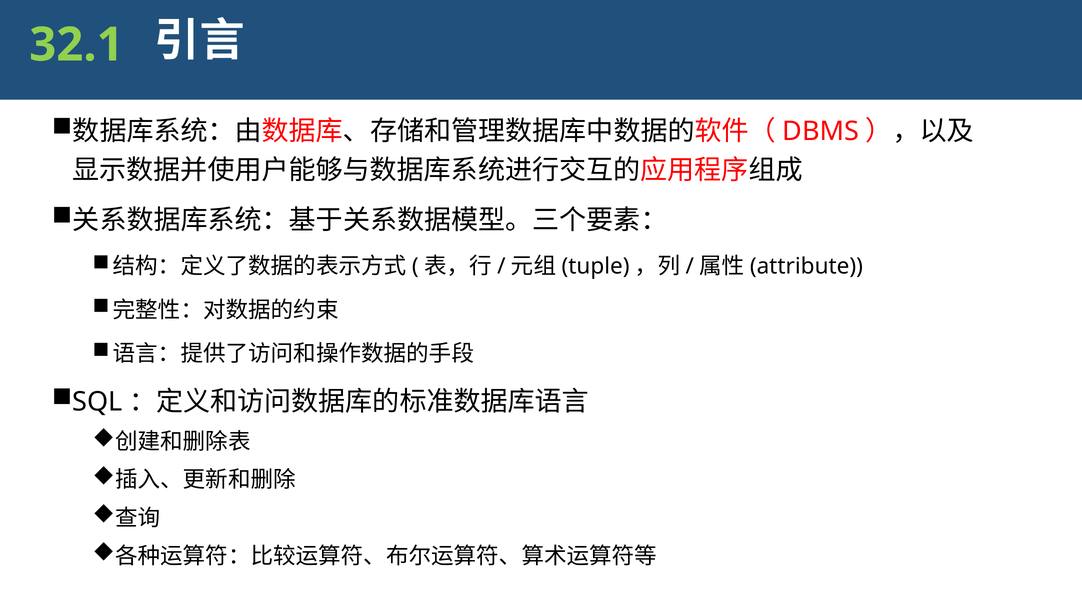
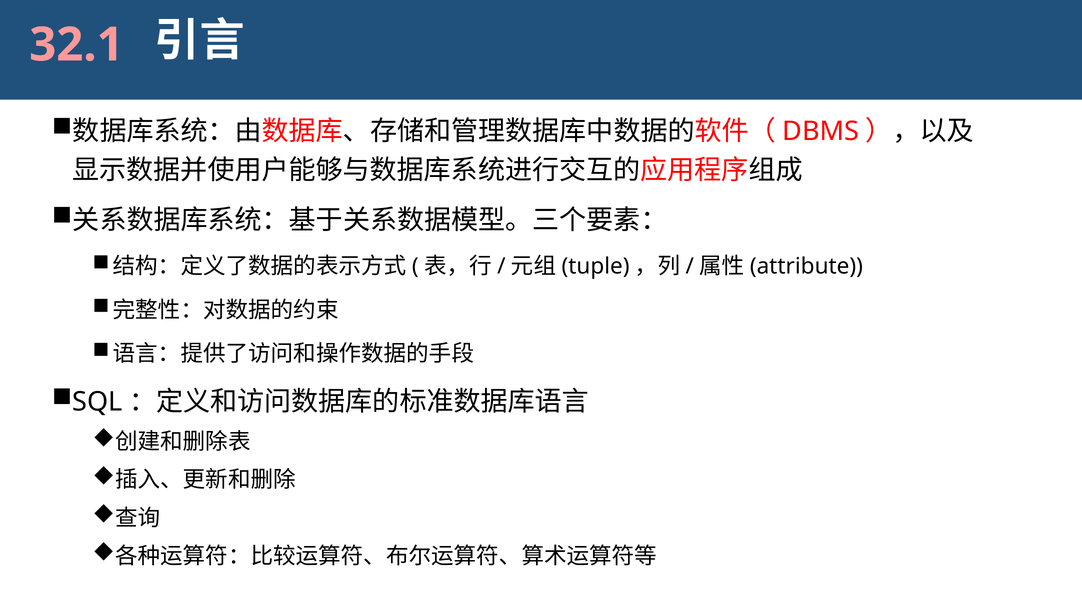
32.1 colour: light green -> pink
